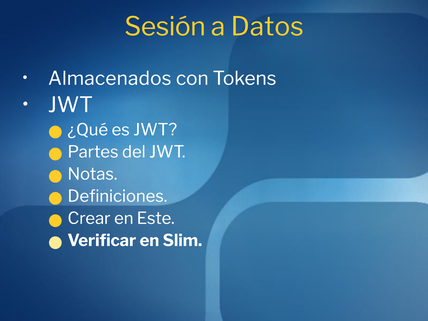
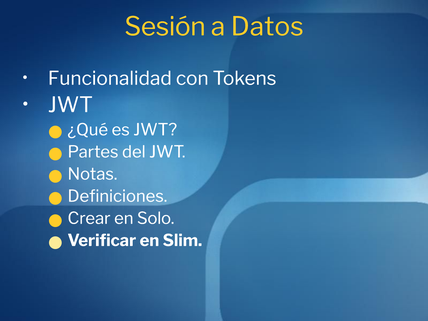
Almacenados: Almacenados -> Funcionalidad
Este: Este -> Solo
